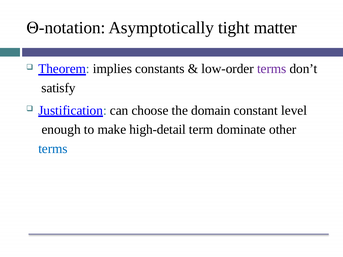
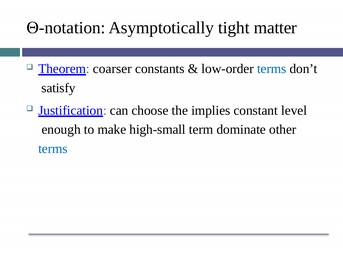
implies: implies -> coarser
terms at (272, 69) colour: purple -> blue
domain: domain -> implies
high-detail: high-detail -> high-small
